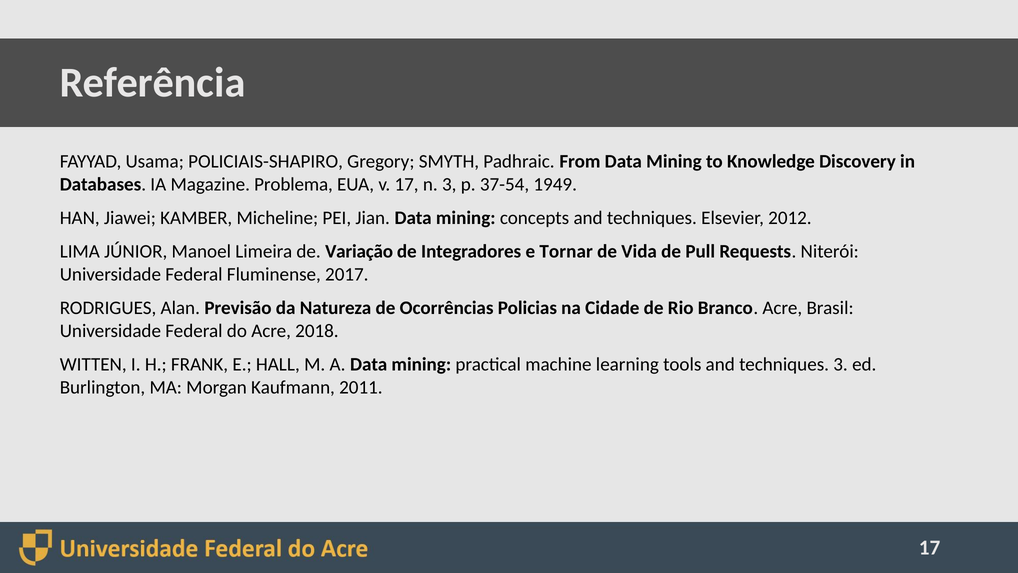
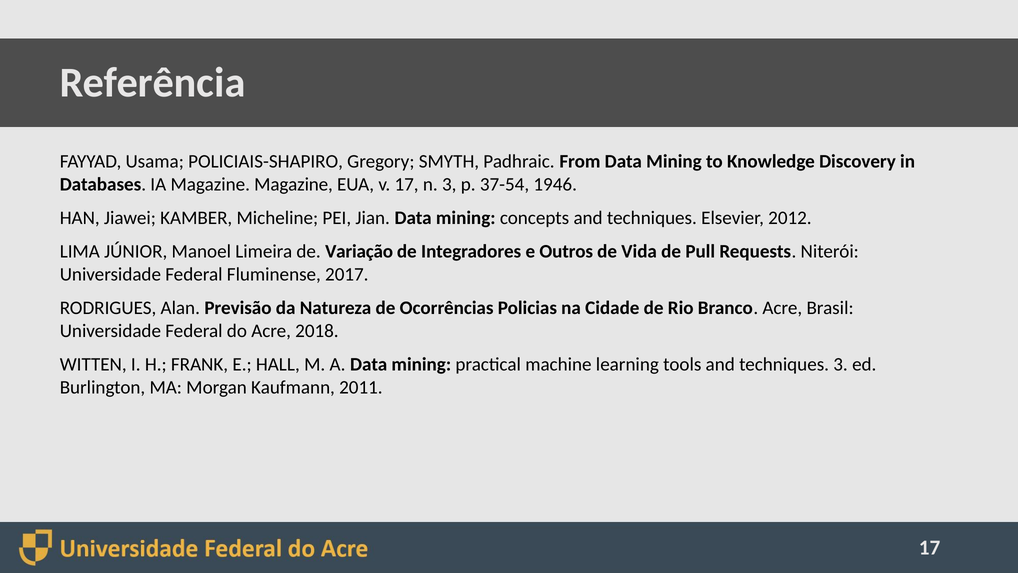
Magazine Problema: Problema -> Magazine
1949: 1949 -> 1946
Tornar: Tornar -> Outros
